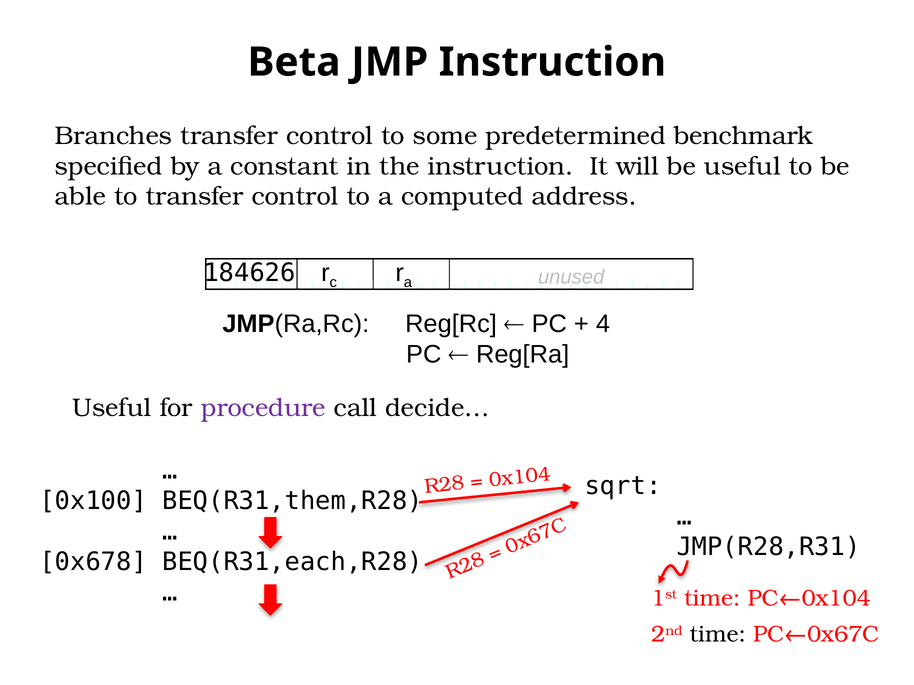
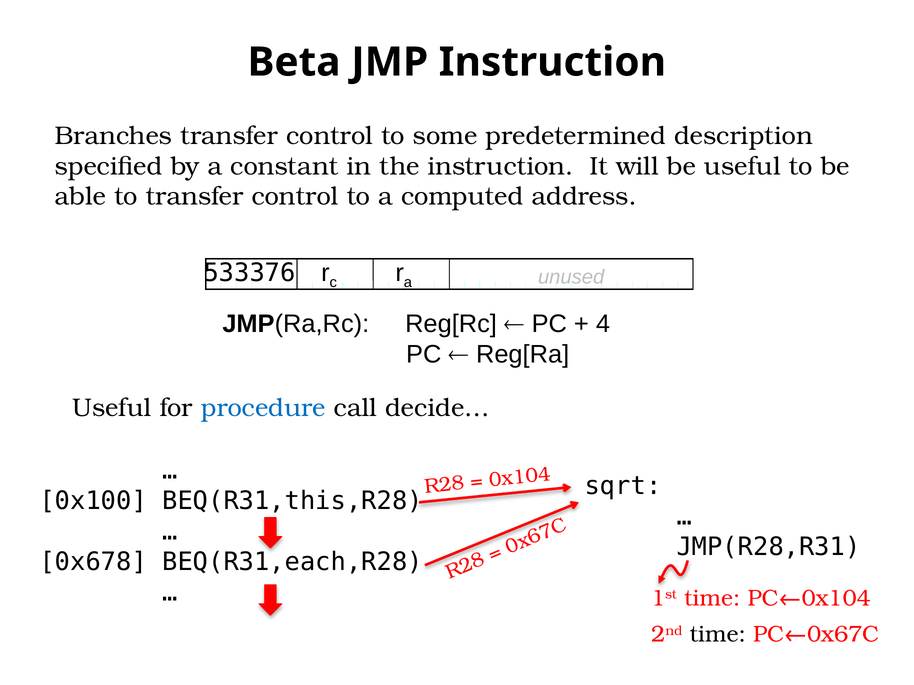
benchmark: benchmark -> description
184626: 184626 -> 533376
procedure colour: purple -> blue
BEQ(R31,them,R28: BEQ(R31,them,R28 -> BEQ(R31,this,R28
